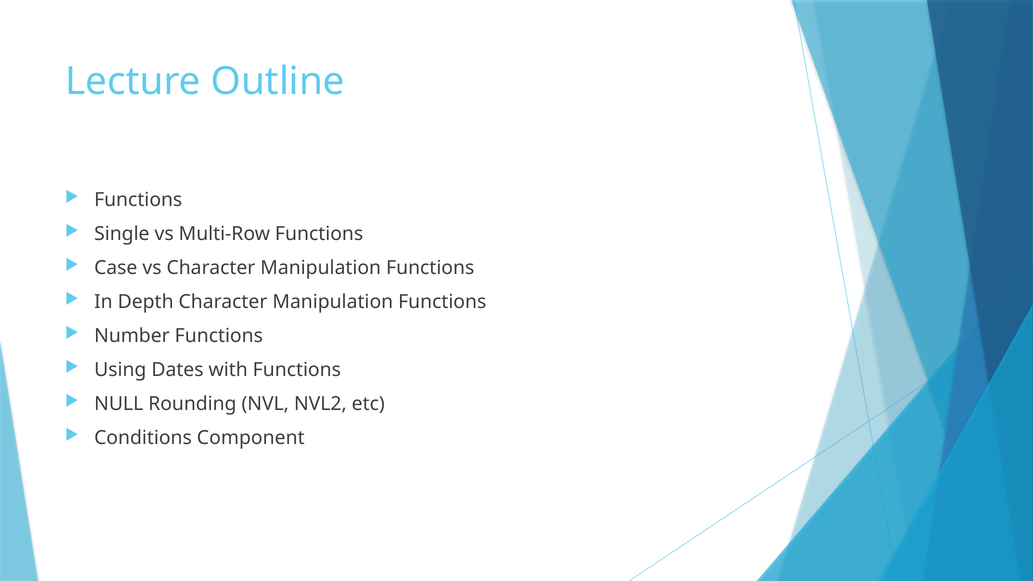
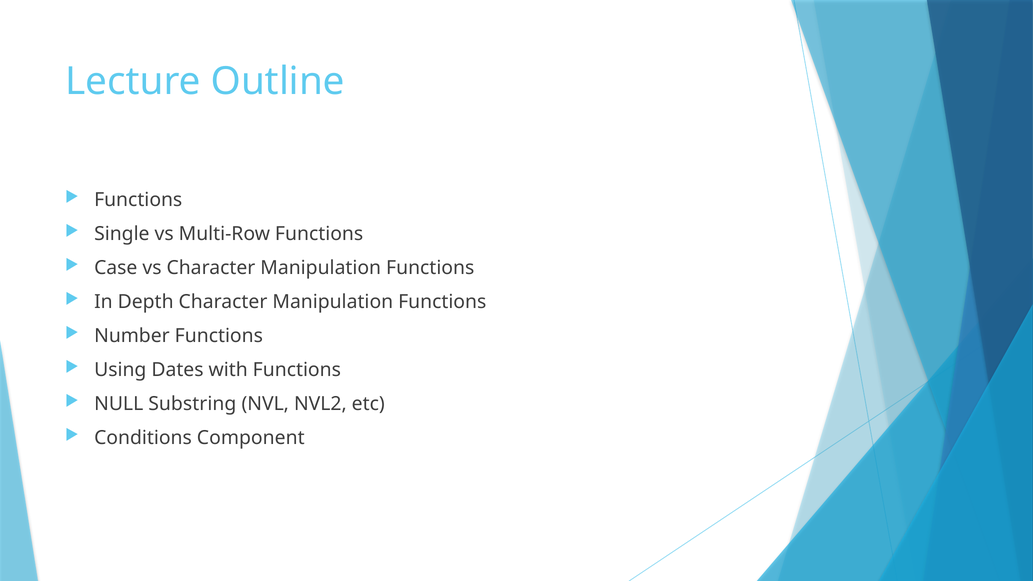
Rounding: Rounding -> Substring
